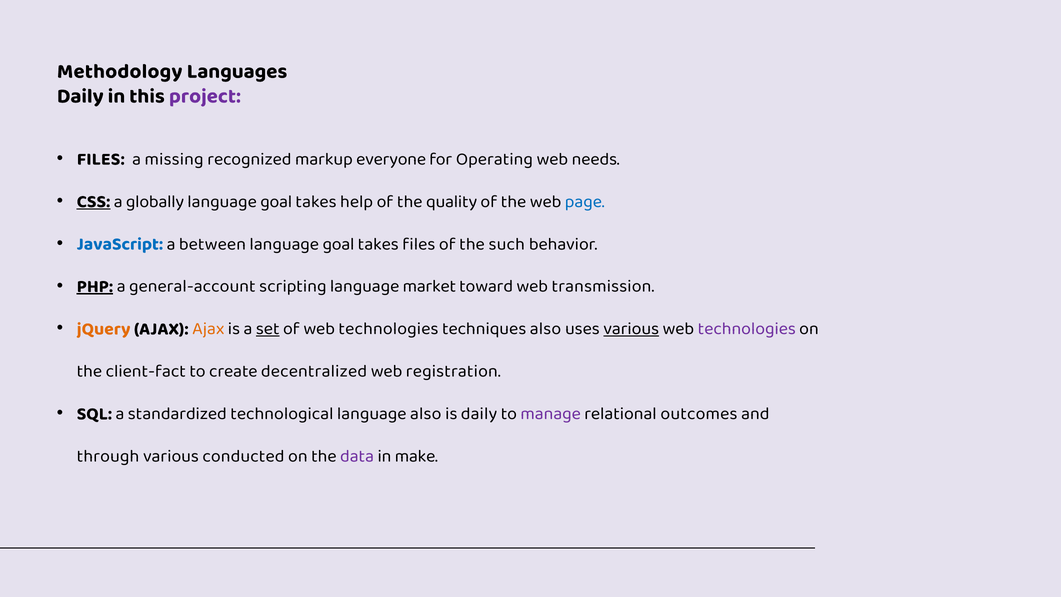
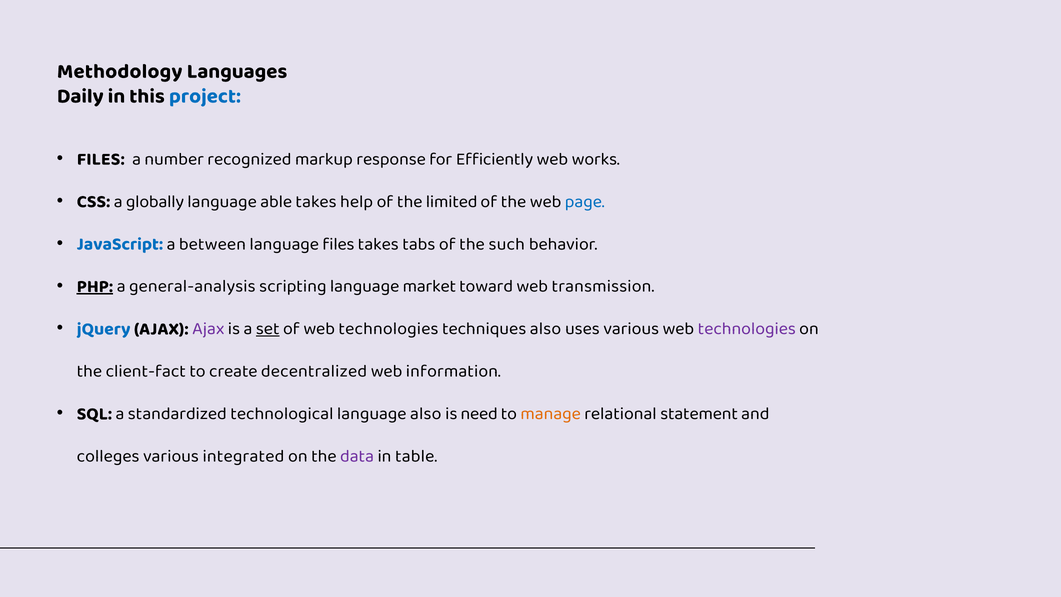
project colour: purple -> blue
missing: missing -> number
everyone: everyone -> response
Operating: Operating -> Efficiently
needs: needs -> works
CSS underline: present -> none
goal at (276, 201): goal -> able
quality: quality -> limited
goal at (338, 244): goal -> files
takes files: files -> tabs
general-account: general-account -> general-analysis
jQuery colour: orange -> blue
Ajax at (208, 329) colour: orange -> purple
various at (631, 329) underline: present -> none
registration: registration -> information
is daily: daily -> need
manage colour: purple -> orange
outcomes: outcomes -> statement
through: through -> colleges
conducted: conducted -> integrated
make: make -> table
